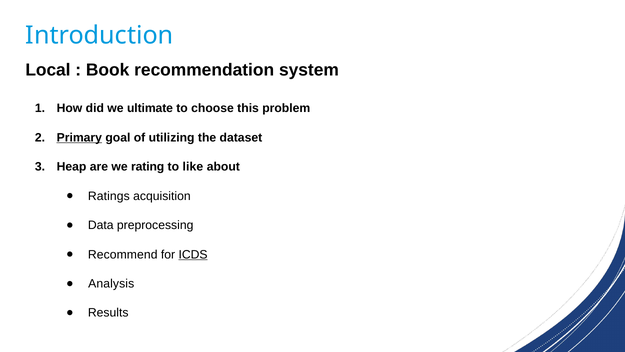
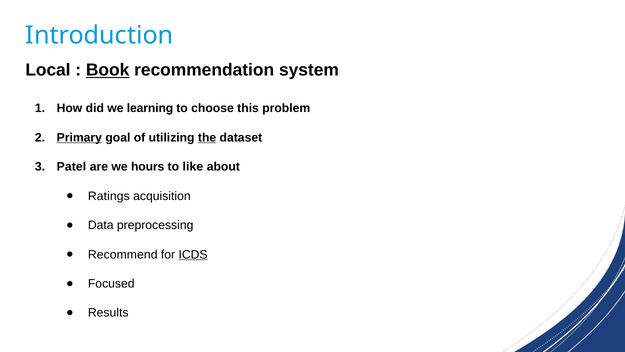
Book underline: none -> present
ultimate: ultimate -> learning
the underline: none -> present
Heap: Heap -> Patel
rating: rating -> hours
Analysis: Analysis -> Focused
